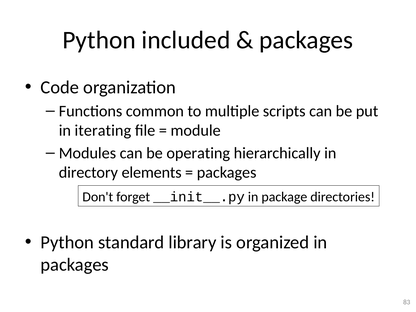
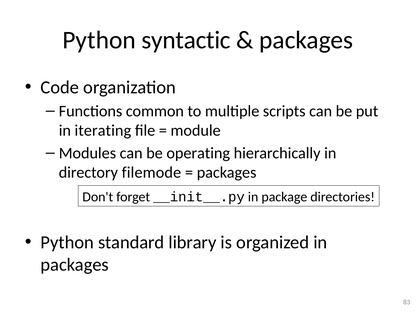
included: included -> syntactic
elements: elements -> filemode
